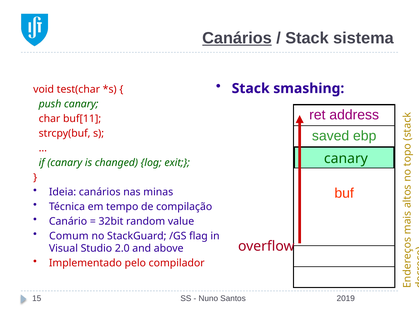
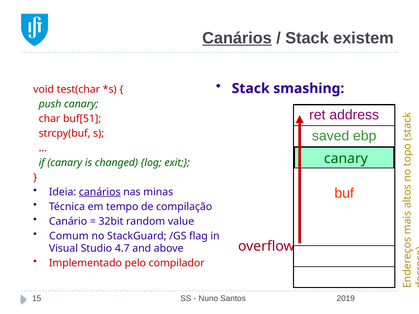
sistema: sistema -> existem
buf[11: buf[11 -> buf[51
canários at (100, 192) underline: none -> present
2.0: 2.0 -> 4.7
